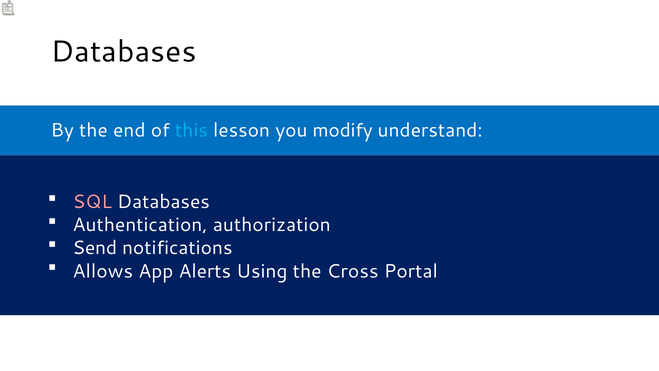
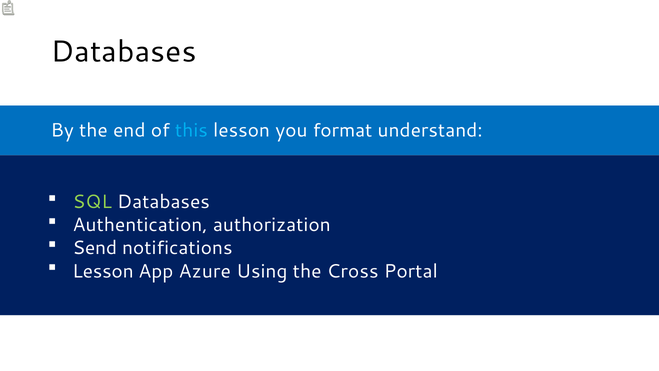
modify: modify -> format
SQL colour: pink -> light green
Allows at (103, 271): Allows -> Lesson
Alerts: Alerts -> Azure
